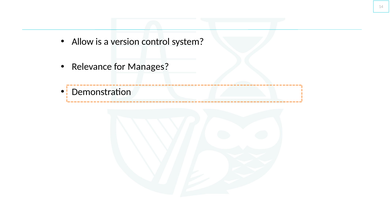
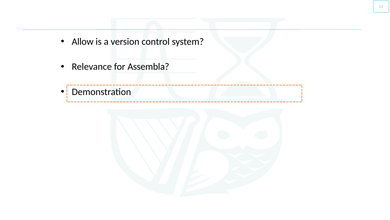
Manages: Manages -> Assembla
